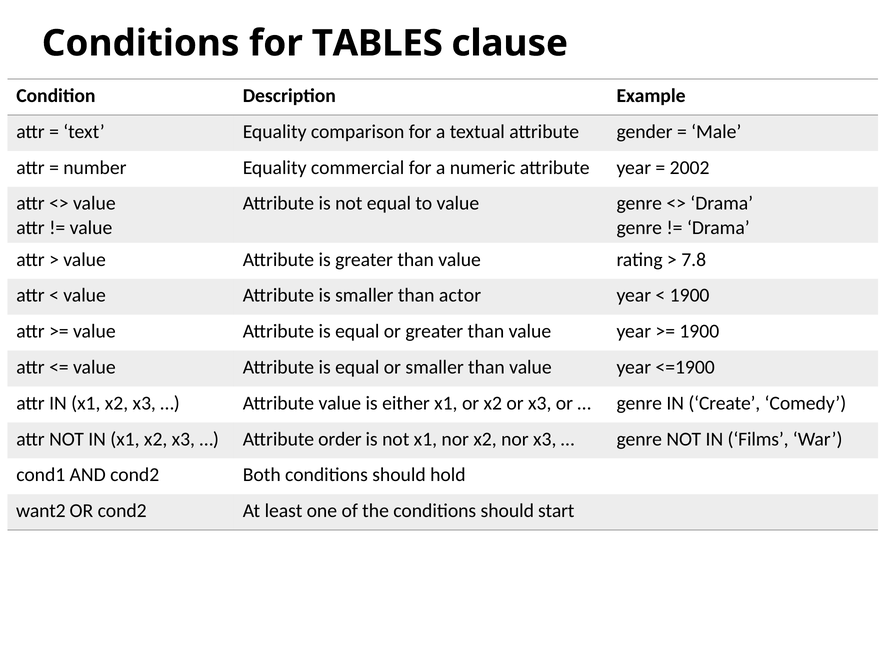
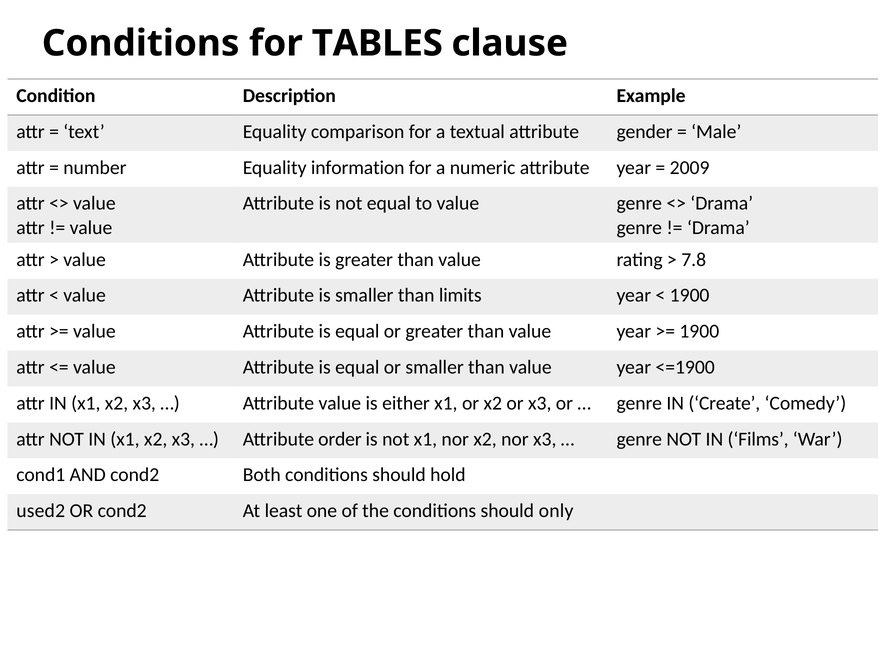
commercial: commercial -> information
2002: 2002 -> 2009
actor: actor -> limits
want2: want2 -> used2
start: start -> only
